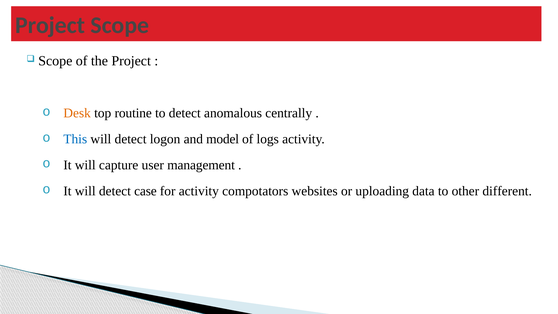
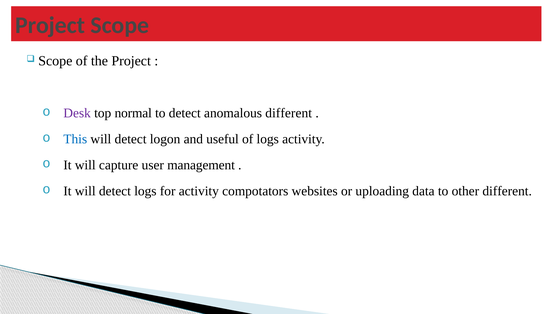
Desk colour: orange -> purple
routine: routine -> normal
anomalous centrally: centrally -> different
model: model -> useful
detect case: case -> logs
